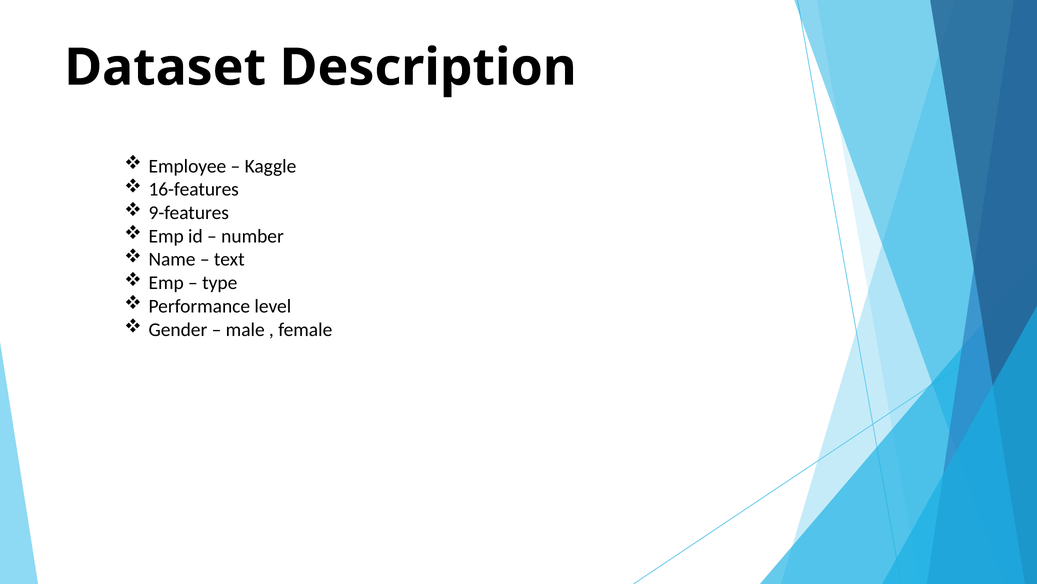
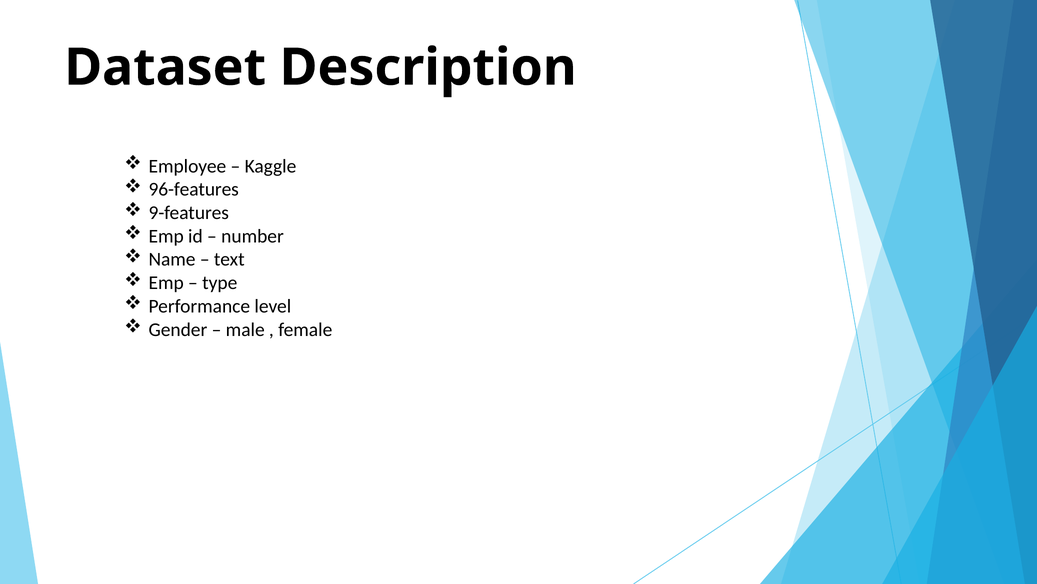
16-features: 16-features -> 96-features
